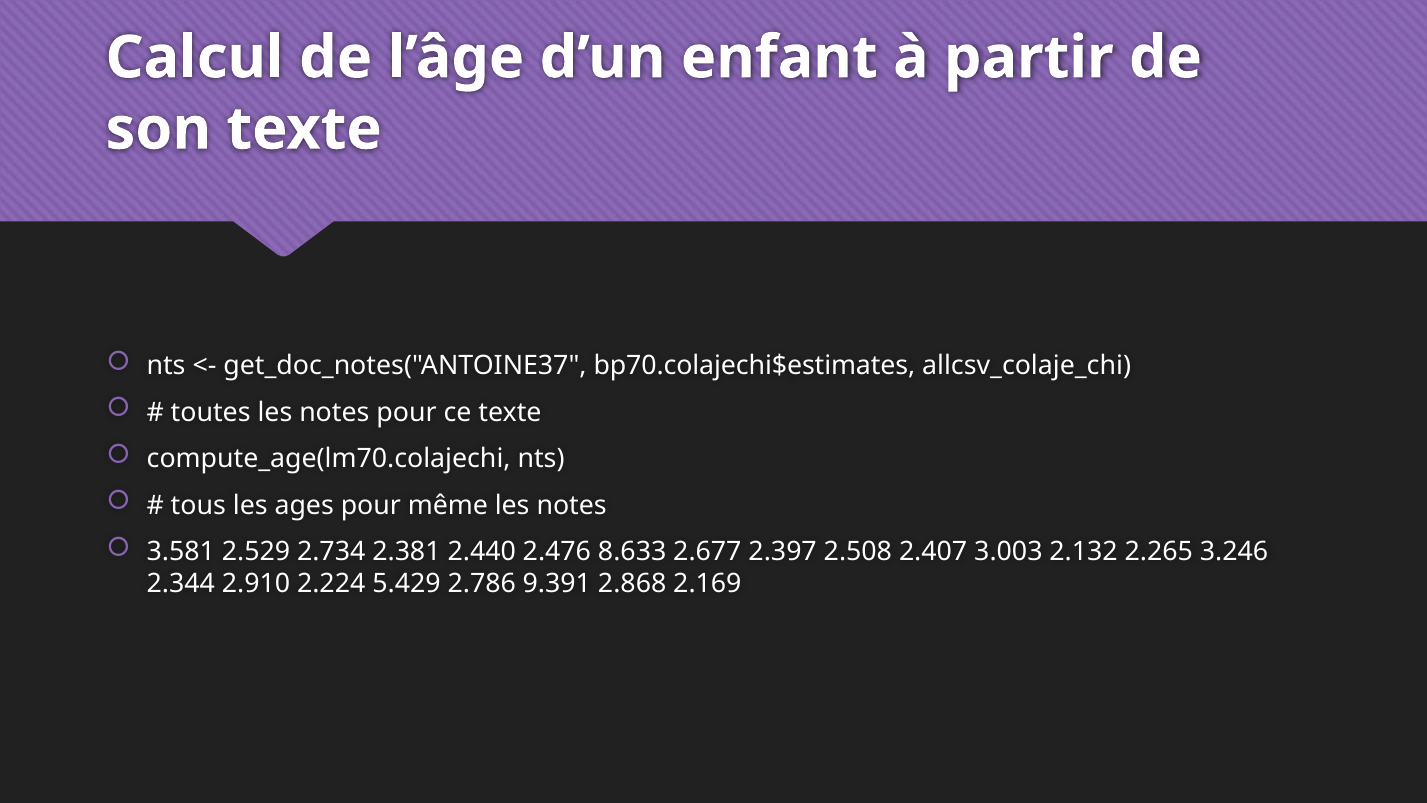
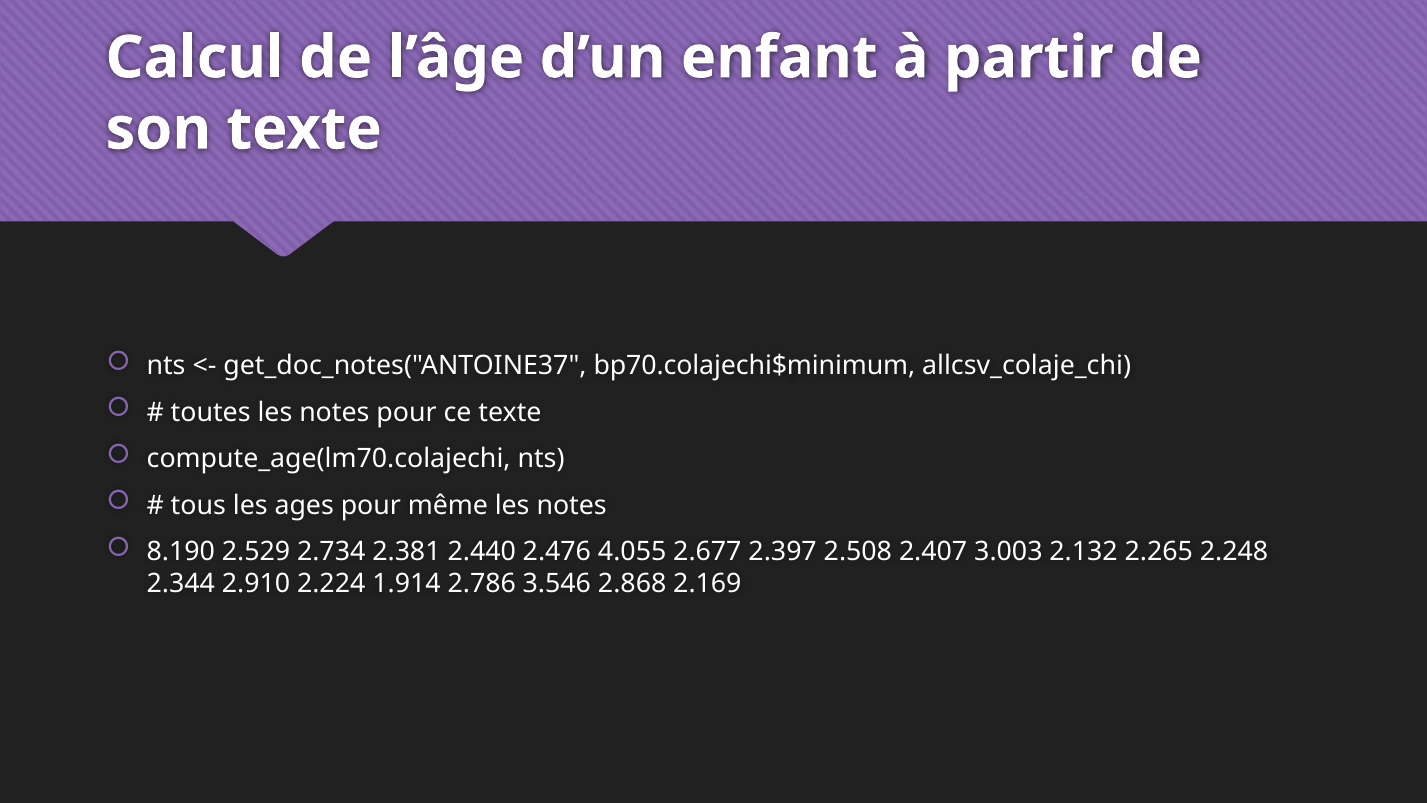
bp70.colajechi$estimates: bp70.colajechi$estimates -> bp70.colajechi$minimum
3.581: 3.581 -> 8.190
8.633: 8.633 -> 4.055
3.246: 3.246 -> 2.248
5.429: 5.429 -> 1.914
9.391: 9.391 -> 3.546
